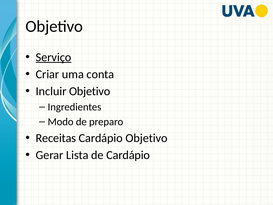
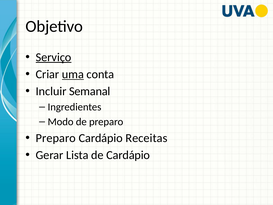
uma underline: none -> present
Incluir Objetivo: Objetivo -> Semanal
Receitas at (56, 138): Receitas -> Preparo
Cardápio Objetivo: Objetivo -> Receitas
